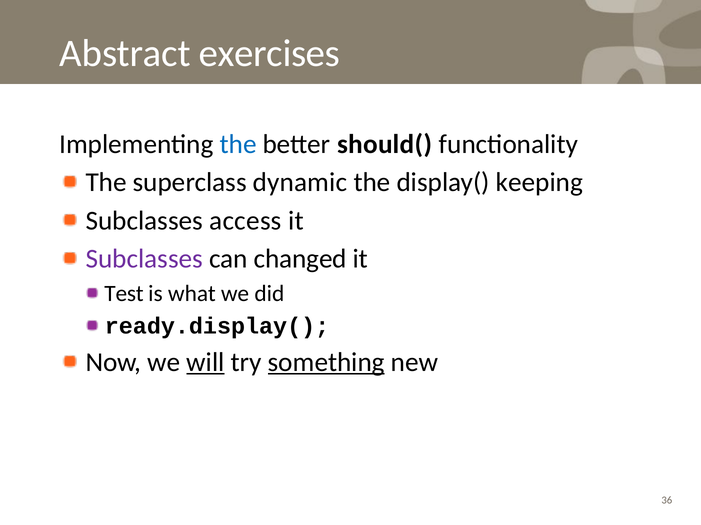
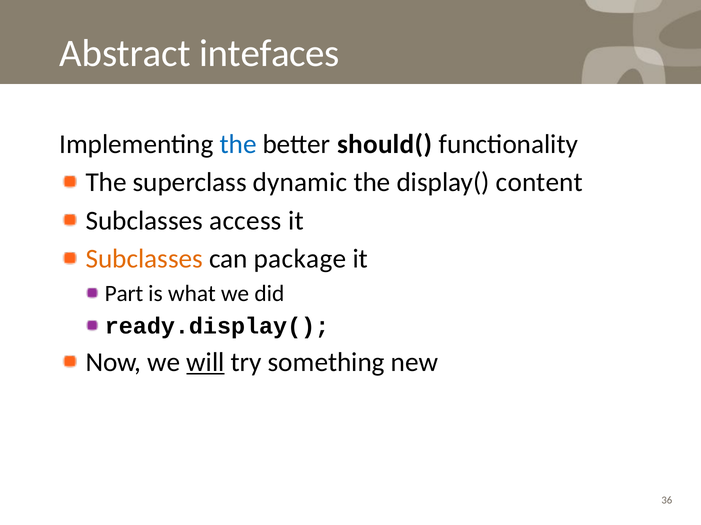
exercises: exercises -> intefaces
keeping: keeping -> content
Subclasses at (144, 259) colour: purple -> orange
changed: changed -> package
Test: Test -> Part
something underline: present -> none
